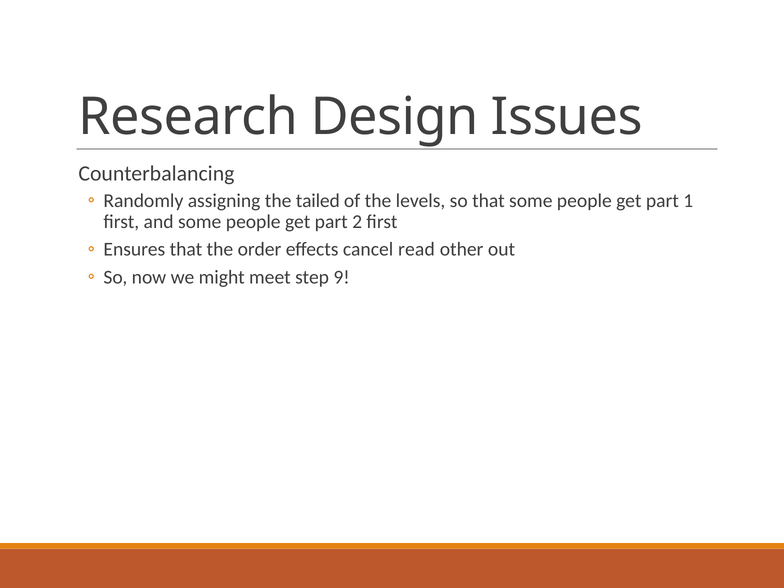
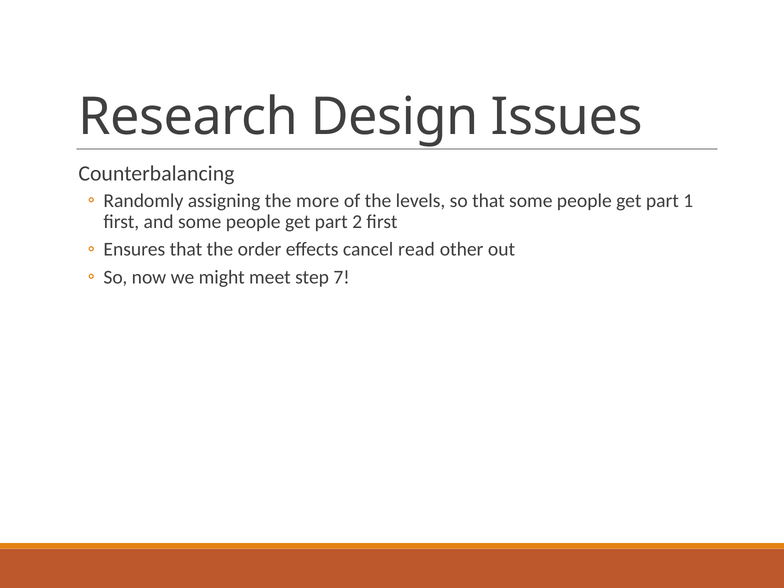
tailed: tailed -> more
9: 9 -> 7
